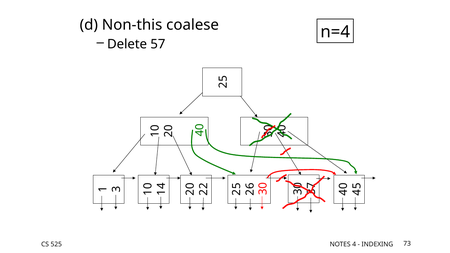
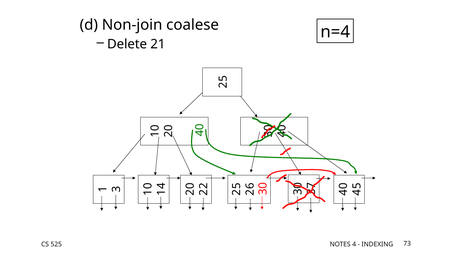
Non-this: Non-this -> Non-join
57: 57 -> 21
